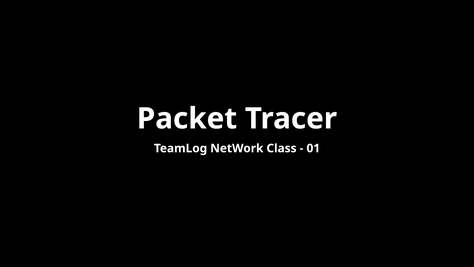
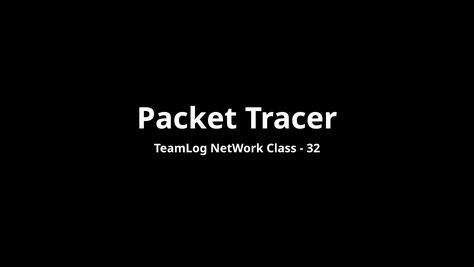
01: 01 -> 32
